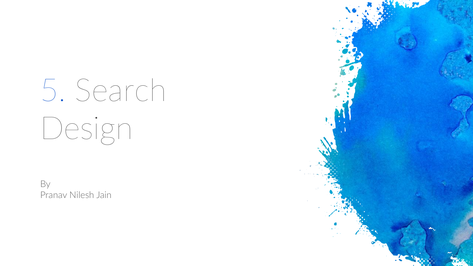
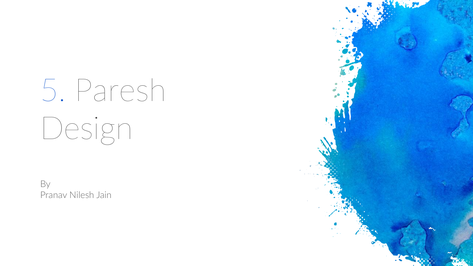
Search: Search -> Paresh
